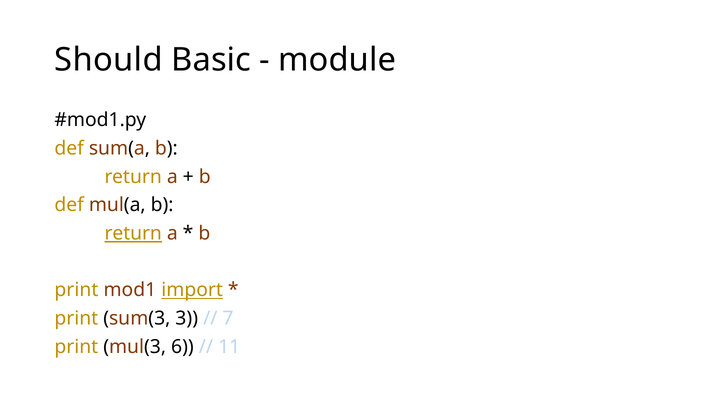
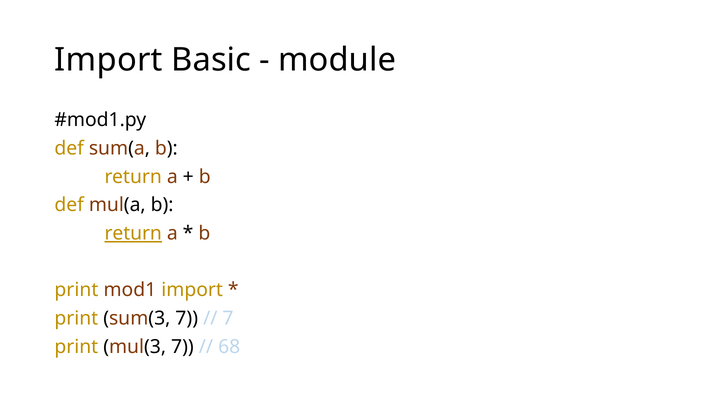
Should at (109, 60): Should -> Import
import at (192, 290) underline: present -> none
sum(3 3: 3 -> 7
mul(3 6: 6 -> 7
11: 11 -> 68
